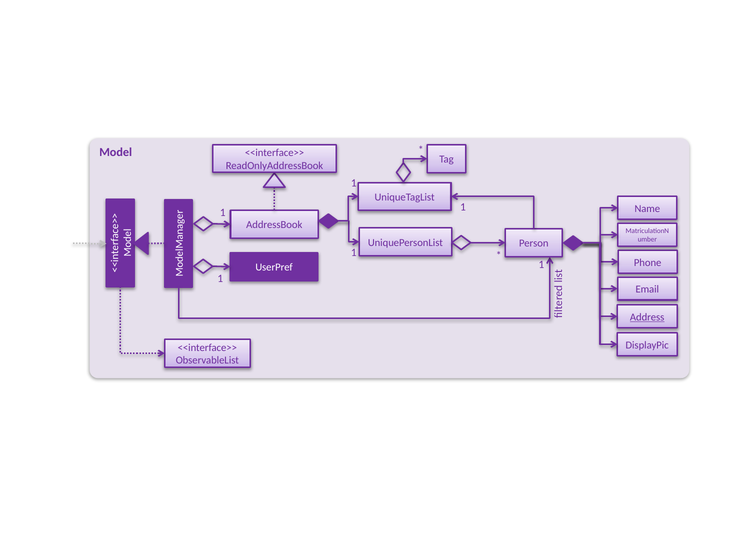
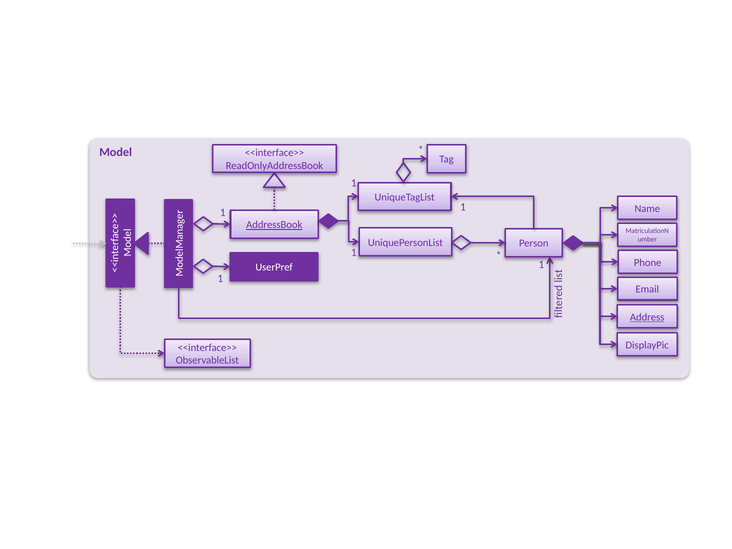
AddressBook underline: none -> present
